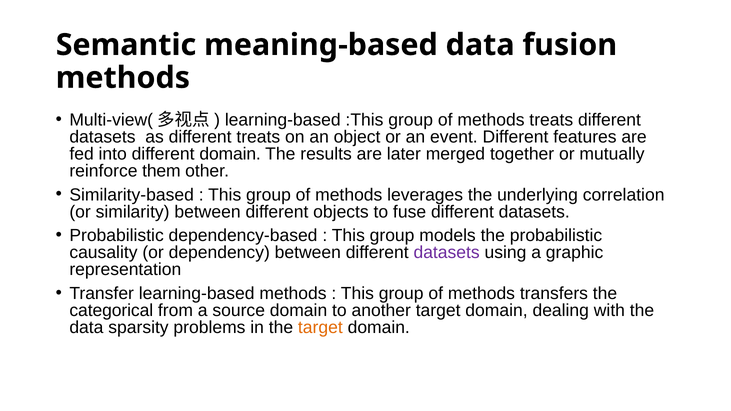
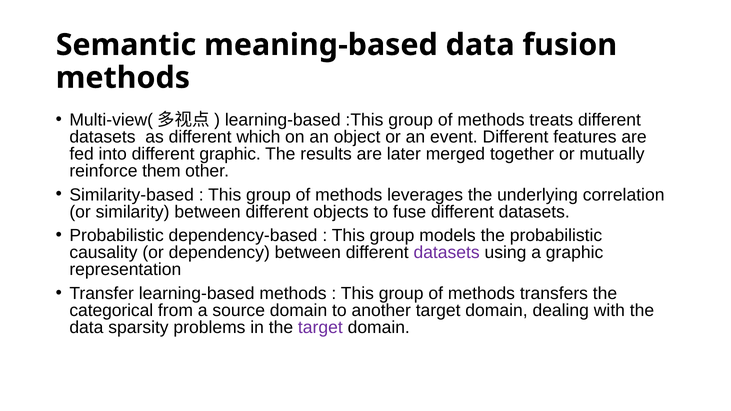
different treats: treats -> which
different domain: domain -> graphic
target at (320, 328) colour: orange -> purple
